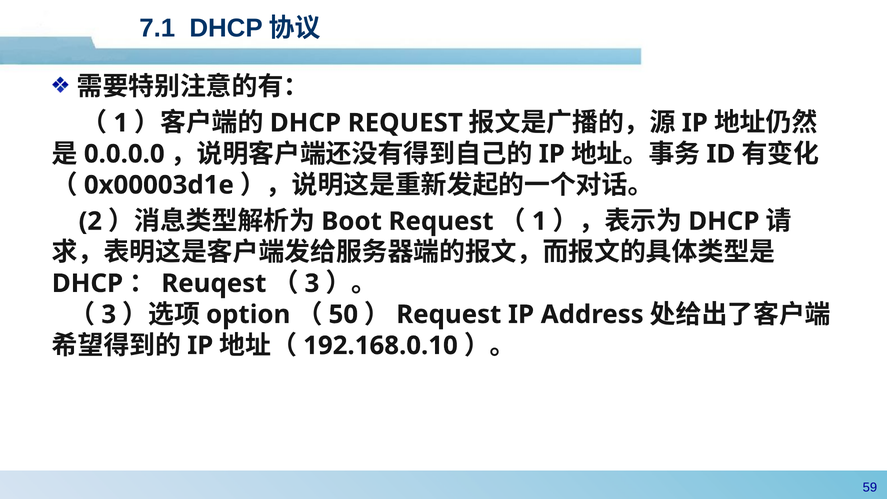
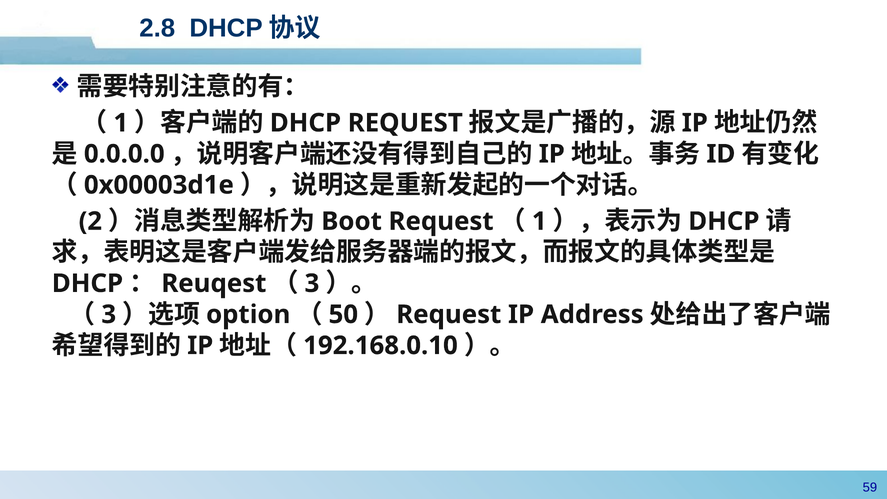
7.1: 7.1 -> 2.8
